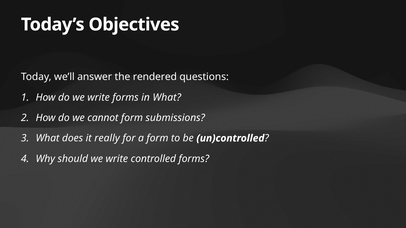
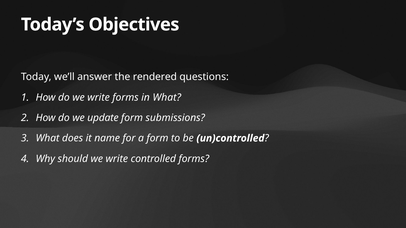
cannot: cannot -> update
really: really -> name
